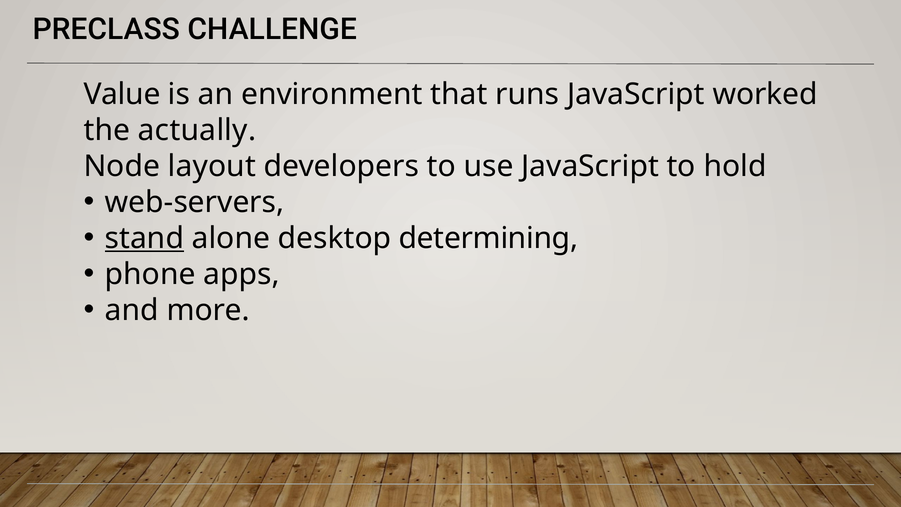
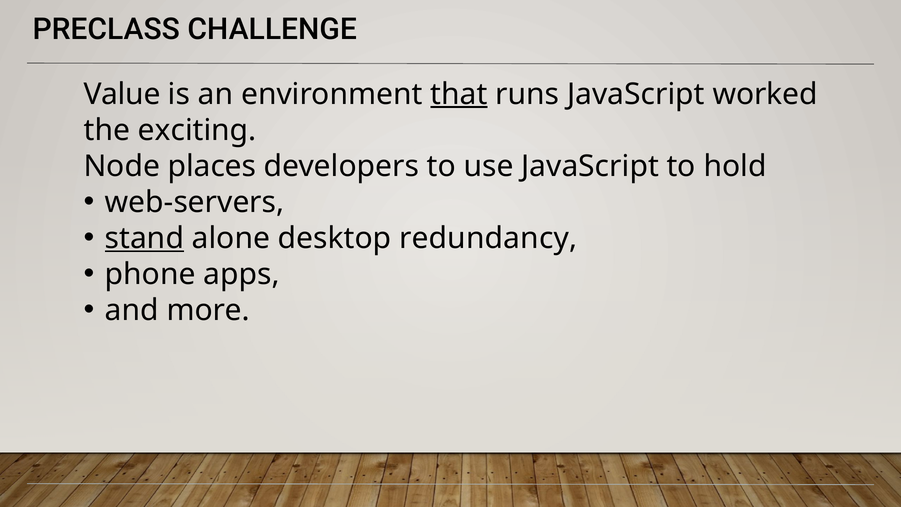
that underline: none -> present
actually: actually -> exciting
layout: layout -> places
determining: determining -> redundancy
